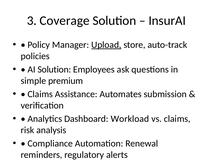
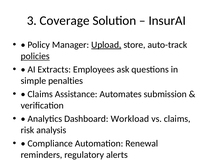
policies underline: none -> present
AI Solution: Solution -> Extracts
premium: premium -> penalties
